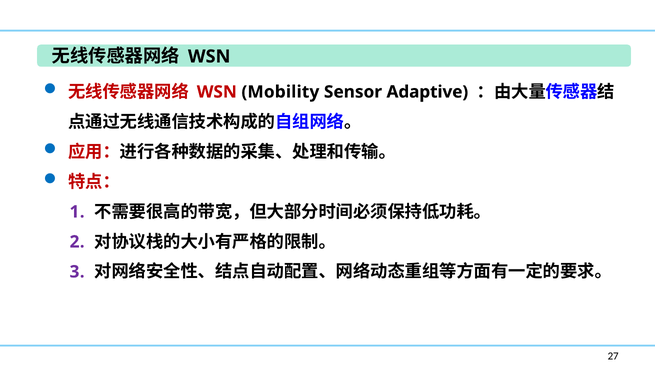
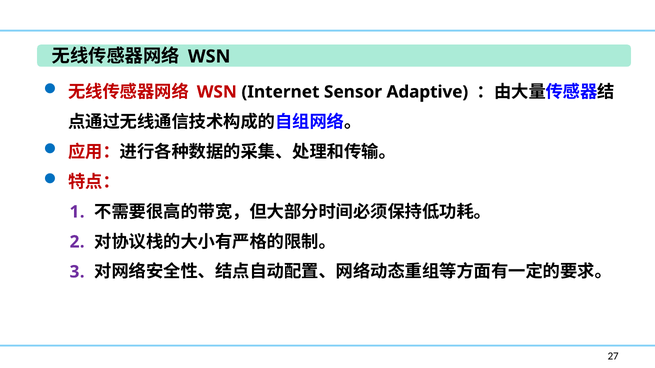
Mobility: Mobility -> Internet
